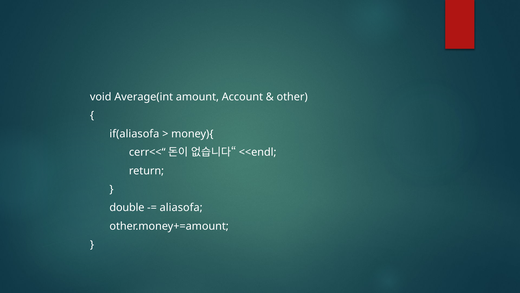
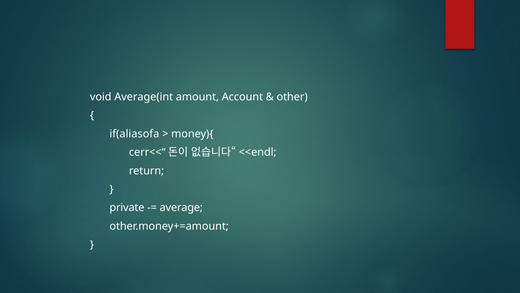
double: double -> private
aliasofa: aliasofa -> average
